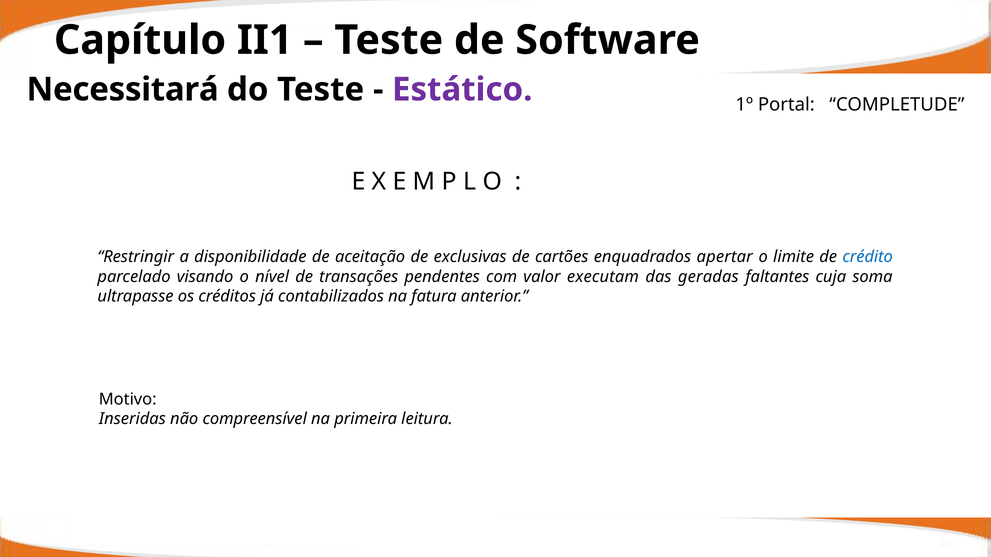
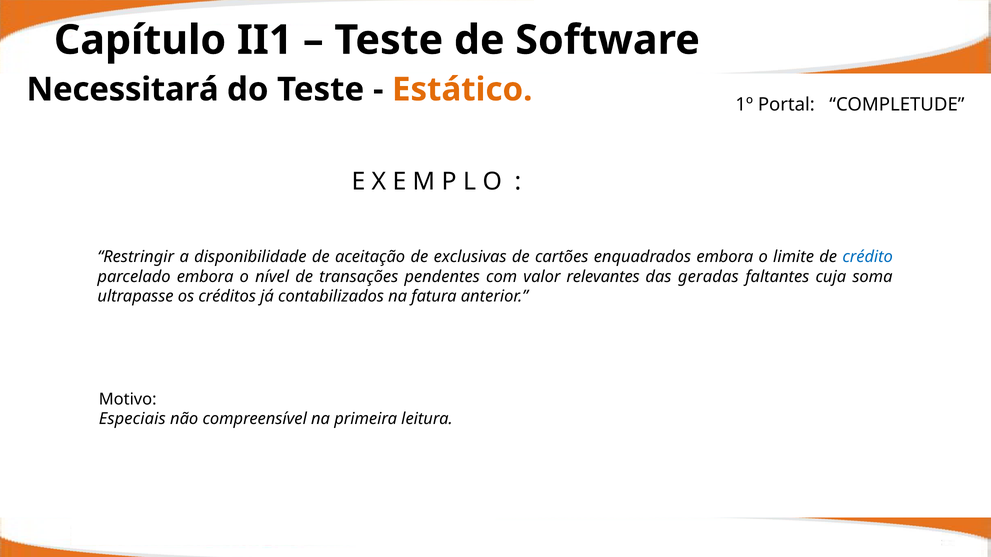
Estático colour: purple -> orange
enquadrados apertar: apertar -> embora
parcelado visando: visando -> embora
executam: executam -> relevantes
Inseridas: Inseridas -> Especiais
